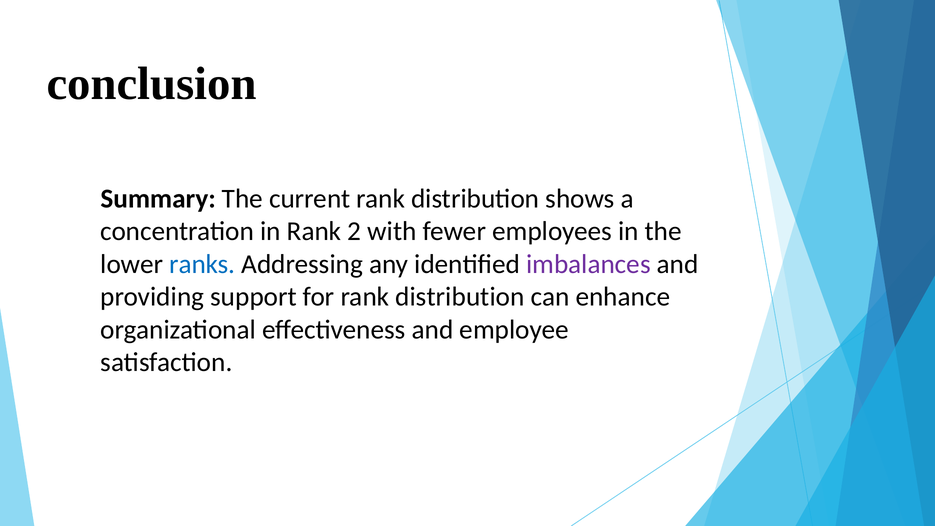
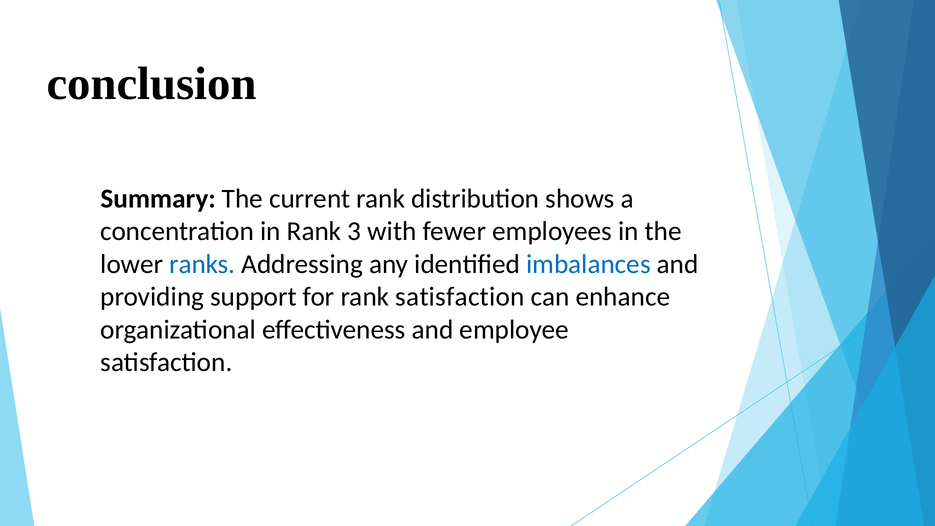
2: 2 -> 3
imbalances colour: purple -> blue
for rank distribution: distribution -> satisfaction
